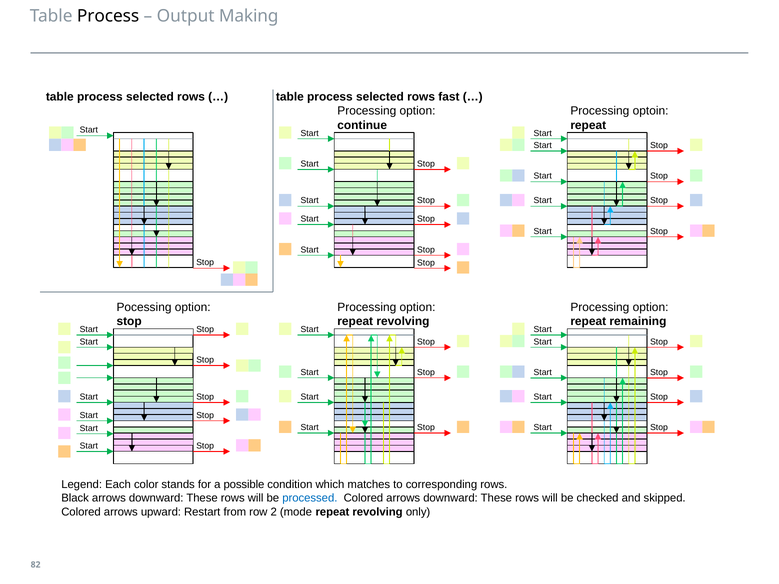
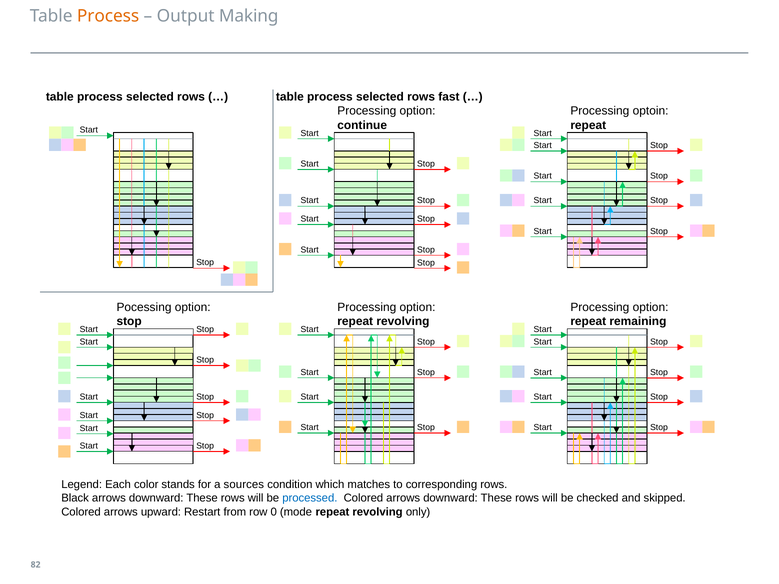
Process at (108, 16) colour: black -> orange
possible: possible -> sources
2: 2 -> 0
